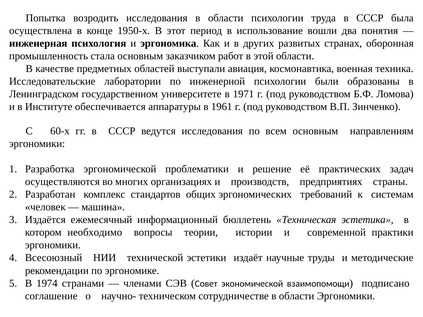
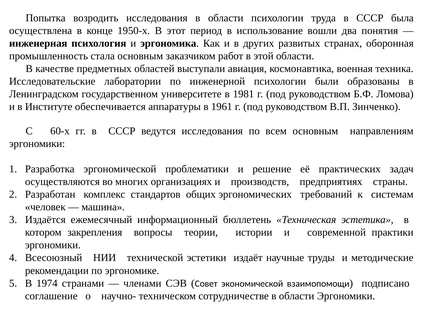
1971: 1971 -> 1981
необходимо: необходимо -> закрепления
